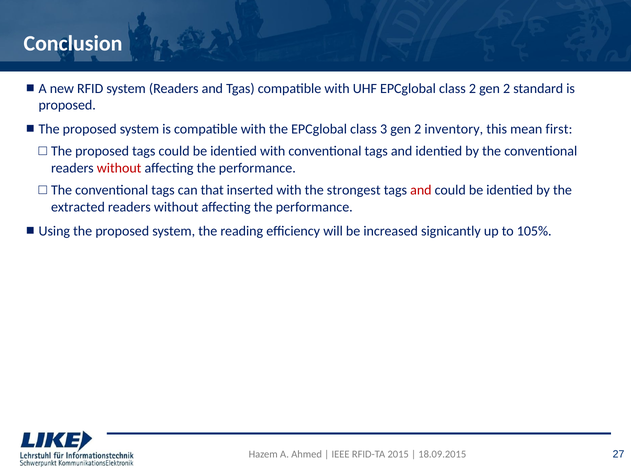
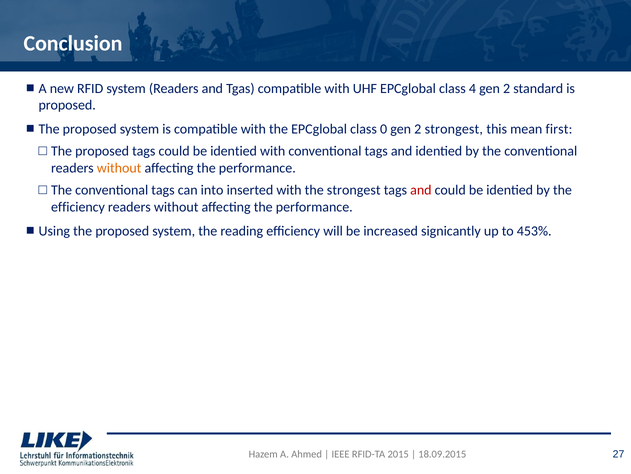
class 2: 2 -> 4
3: 3 -> 0
2 inventory: inventory -> strongest
without at (119, 168) colour: red -> orange
that: that -> into
extracted at (78, 207): extracted -> efficiency
105%: 105% -> 453%
